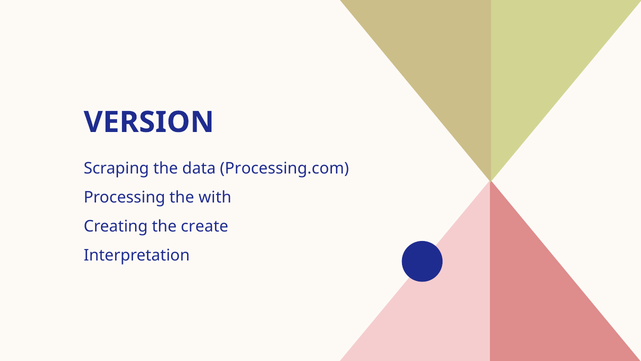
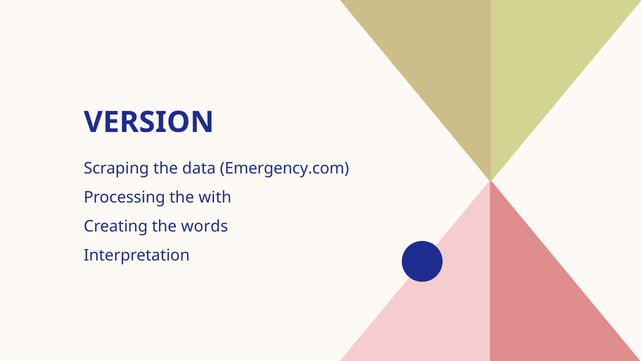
Processing.com: Processing.com -> Emergency.com
create: create -> words
